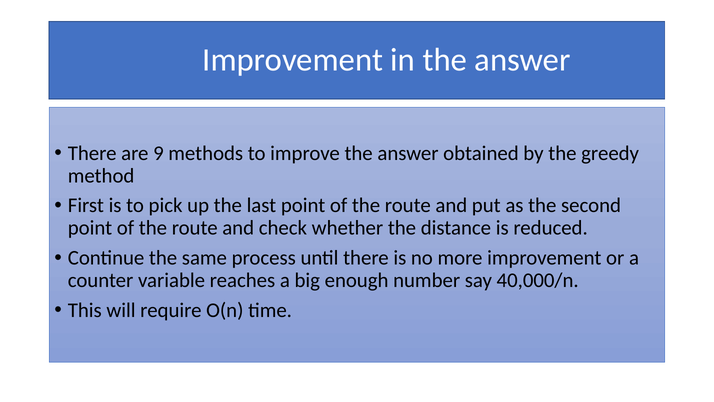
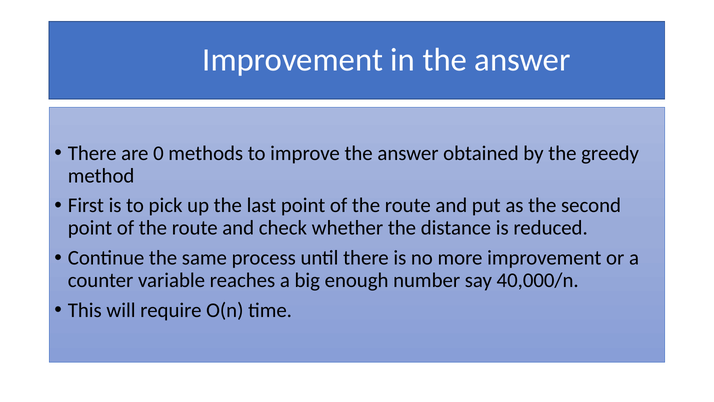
9: 9 -> 0
